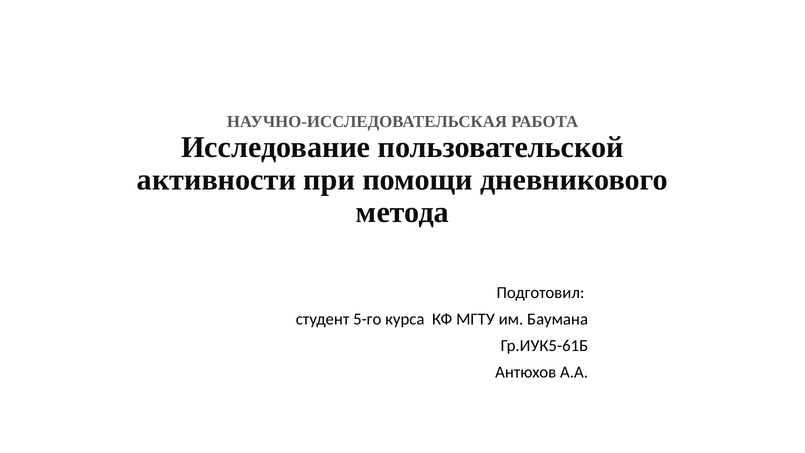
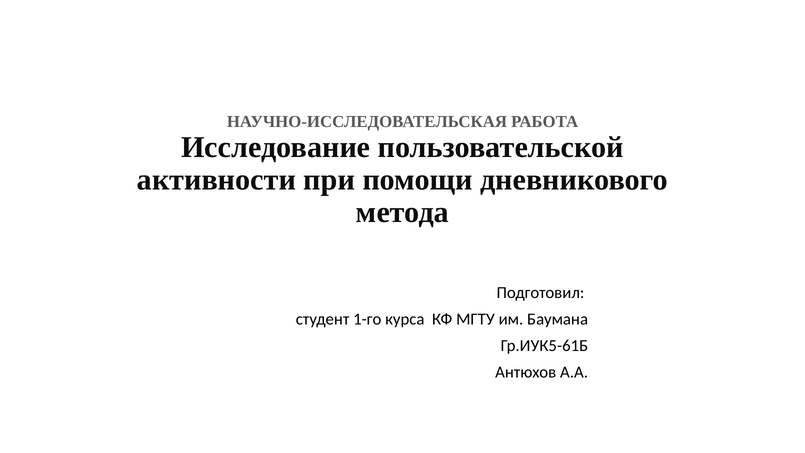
5-го: 5-го -> 1-го
